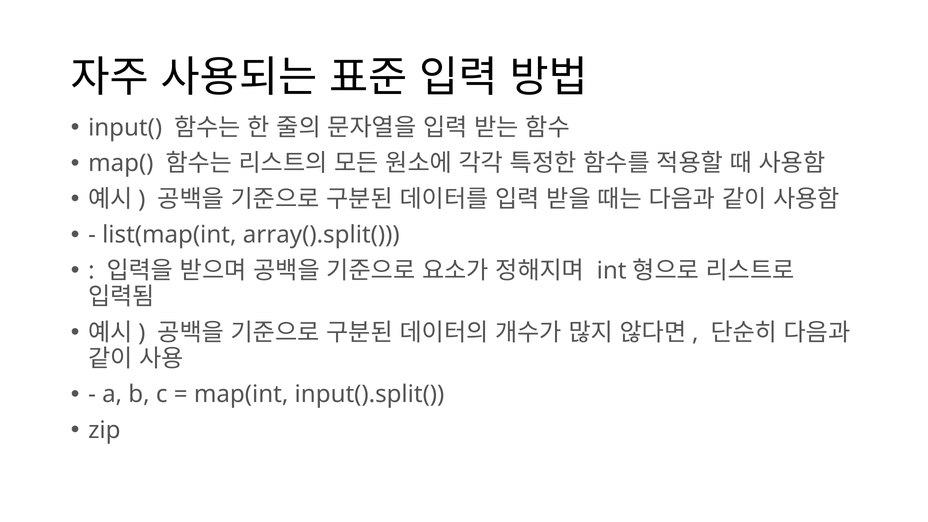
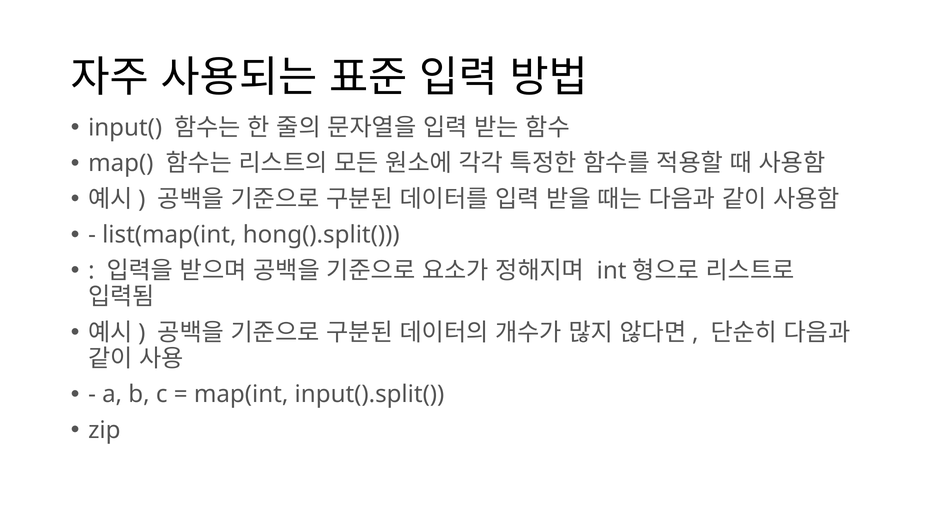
array().split(: array().split( -> hong().split(
